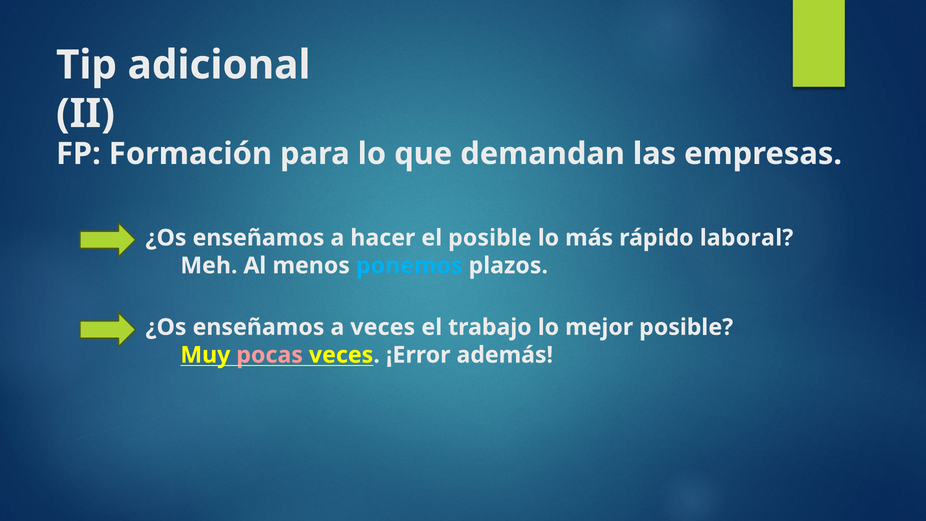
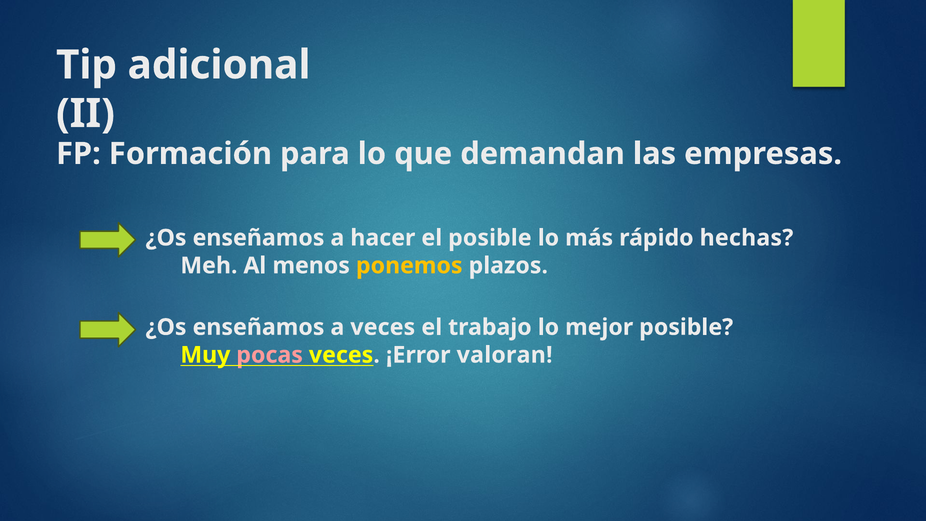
laboral: laboral -> hechas
ponemos colour: light blue -> yellow
además: además -> valoran
